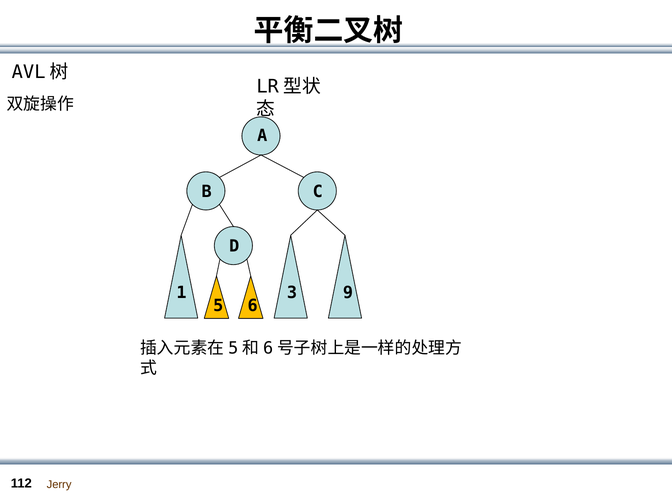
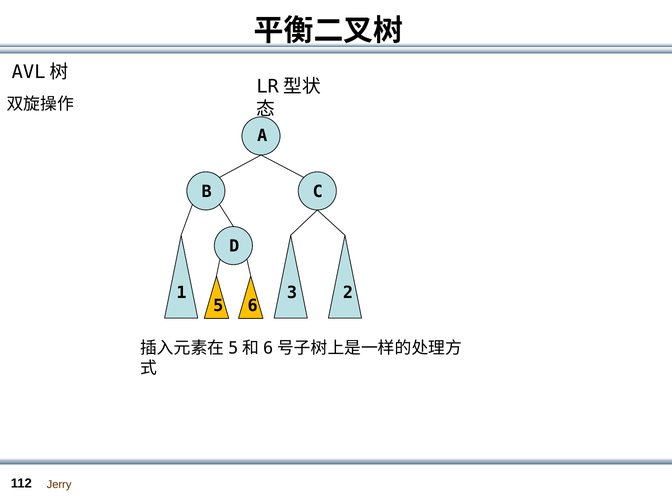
9: 9 -> 2
